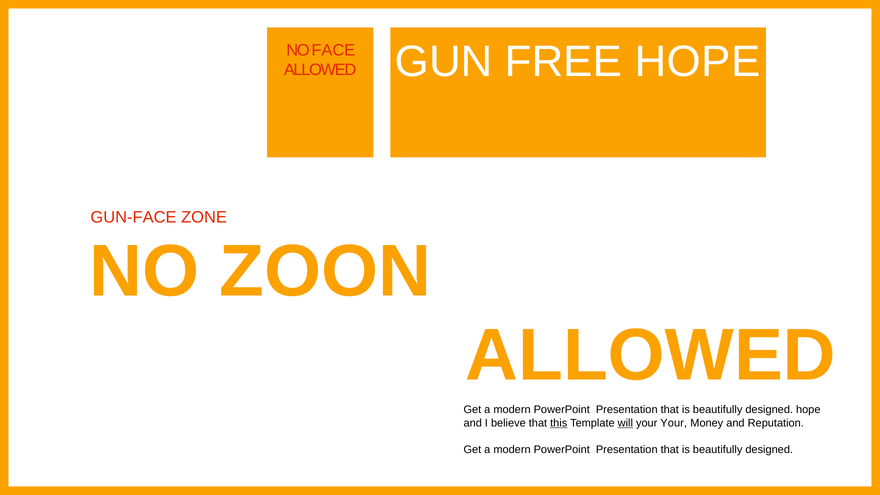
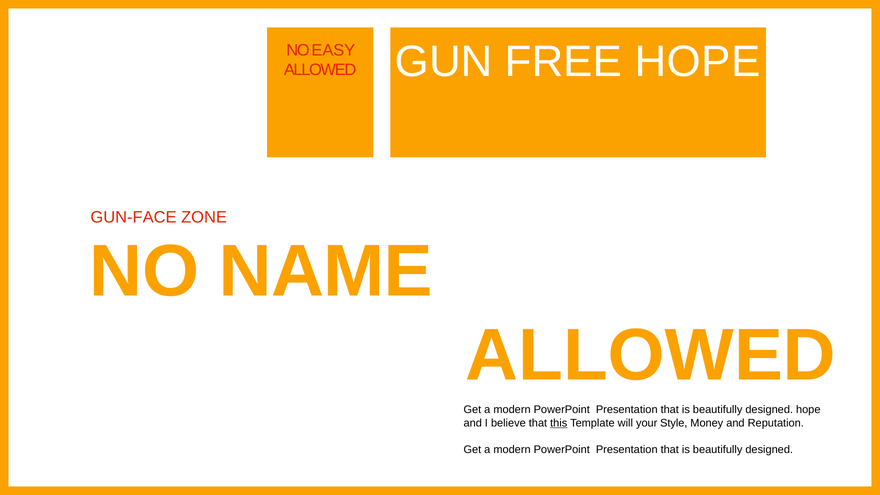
FACE: FACE -> EASY
ZOON: ZOON -> NAME
will underline: present -> none
your Your: Your -> Style
